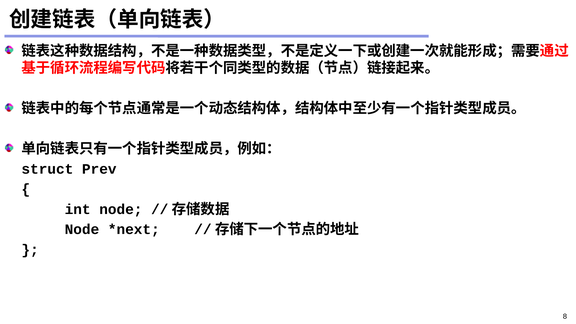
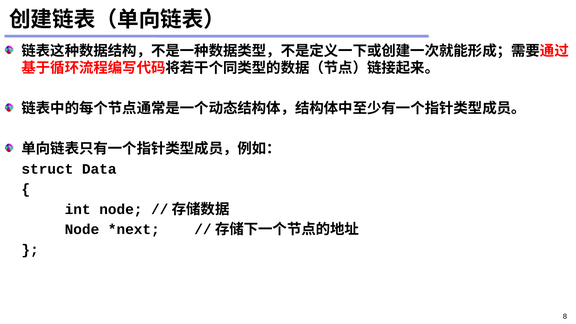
Prev: Prev -> Data
